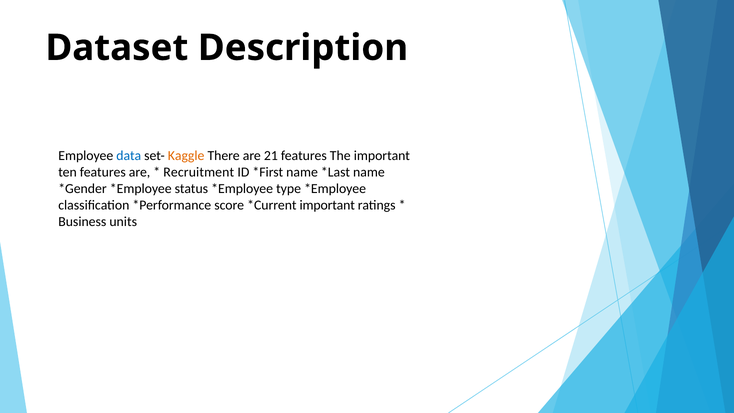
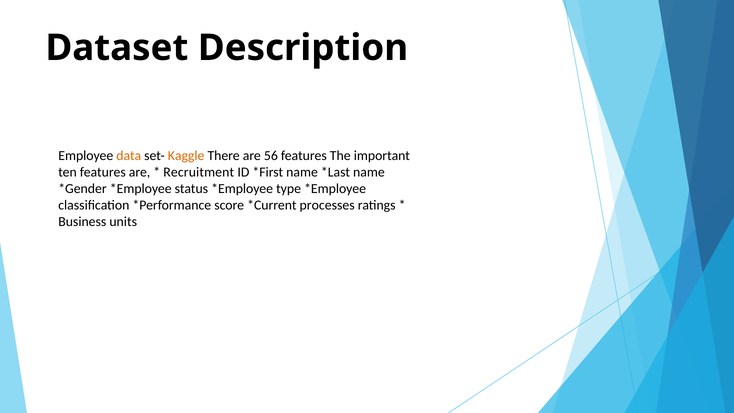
data colour: blue -> orange
21: 21 -> 56
important at (327, 205): important -> processes
